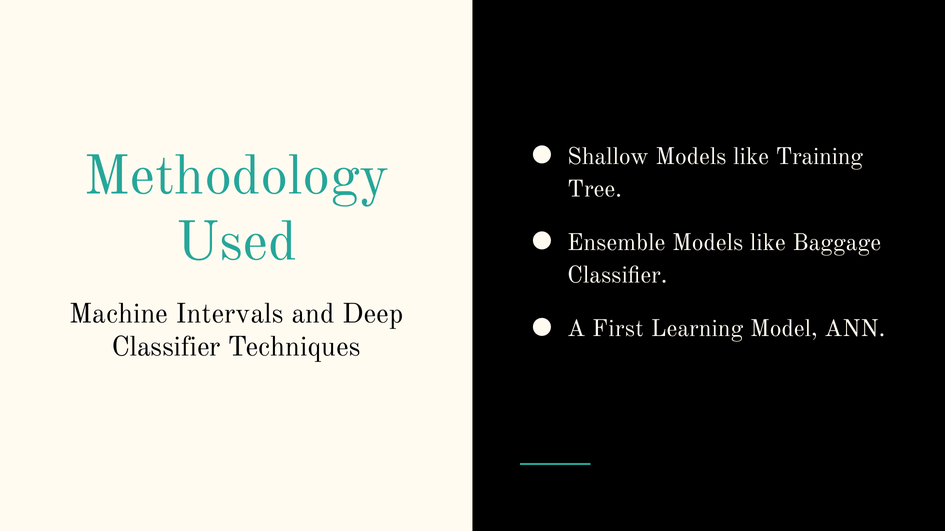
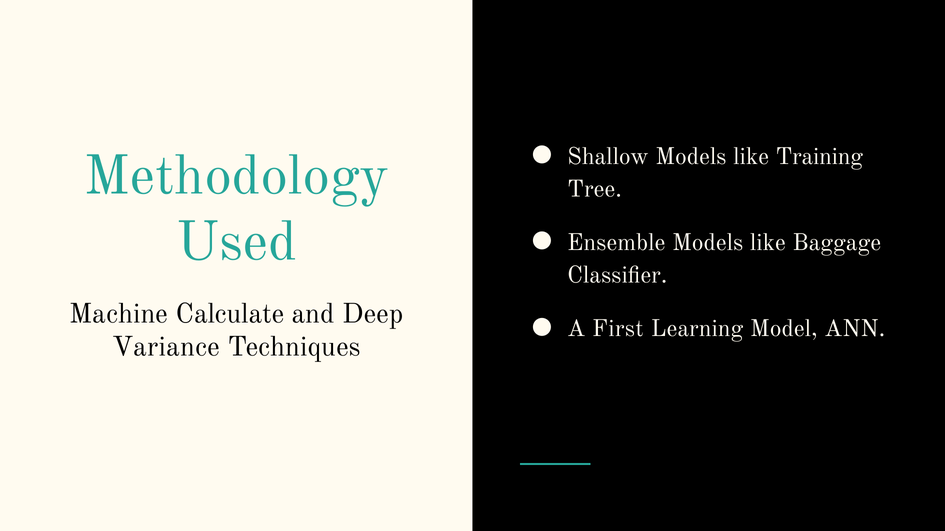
Intervals: Intervals -> Calculate
Classifier at (166, 347): Classifier -> Variance
